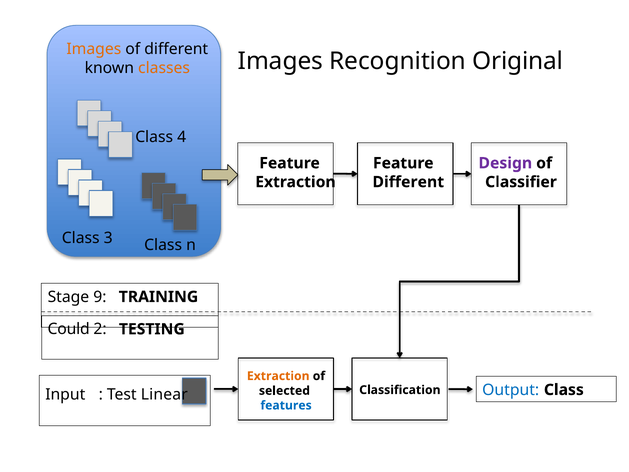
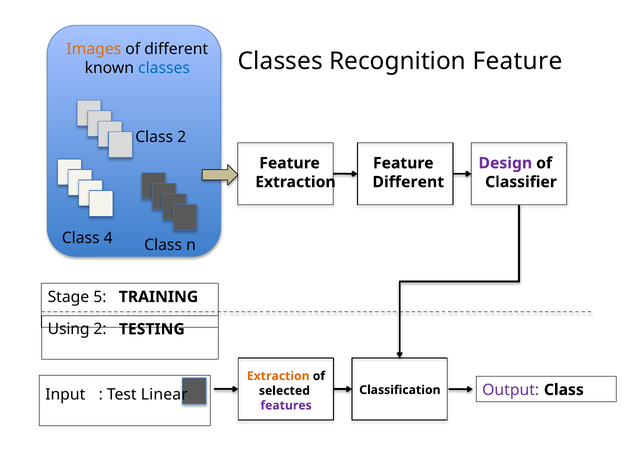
Images at (280, 61): Images -> Classes
Recognition Original: Original -> Feature
classes at (164, 68) colour: orange -> blue
Class 4: 4 -> 2
3: 3 -> 4
9: 9 -> 5
Could: Could -> Using
Output colour: blue -> purple
features colour: blue -> purple
